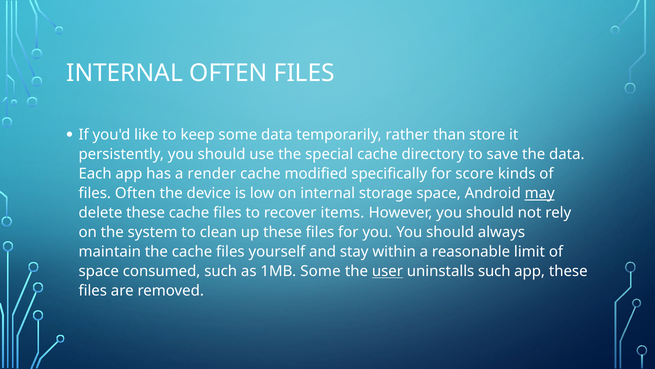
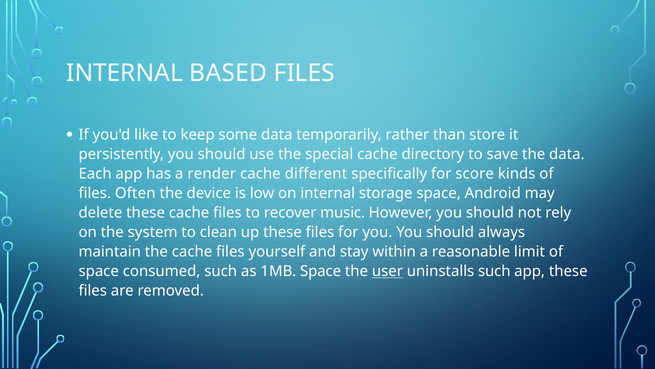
INTERNAL OFTEN: OFTEN -> BASED
modified: modified -> different
may underline: present -> none
items: items -> music
1MB Some: Some -> Space
